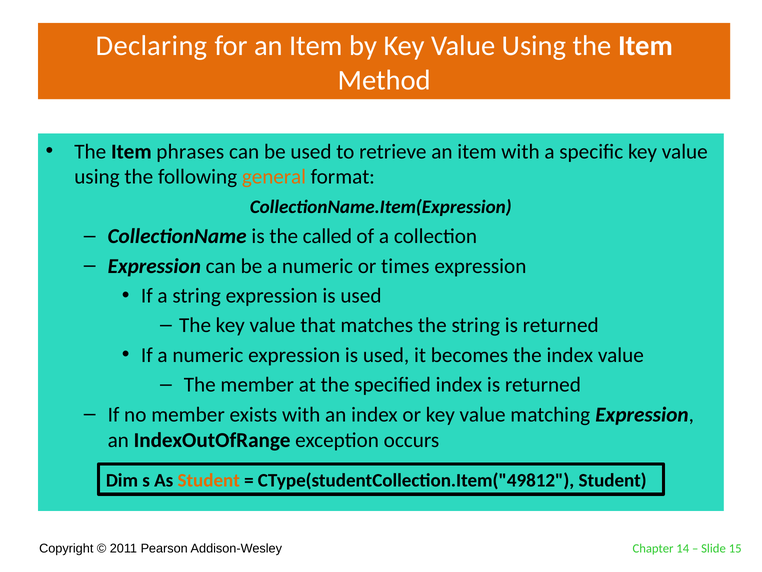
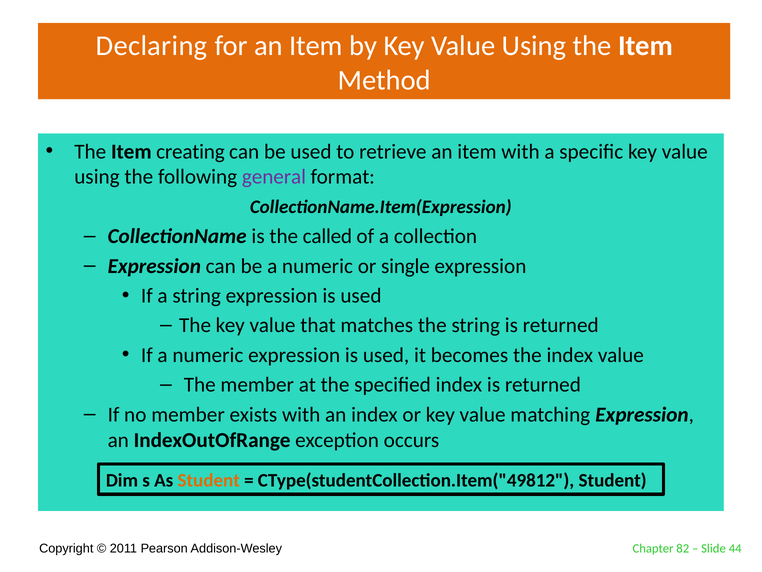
phrases: phrases -> creating
general colour: orange -> purple
times: times -> single
14: 14 -> 82
15: 15 -> 44
